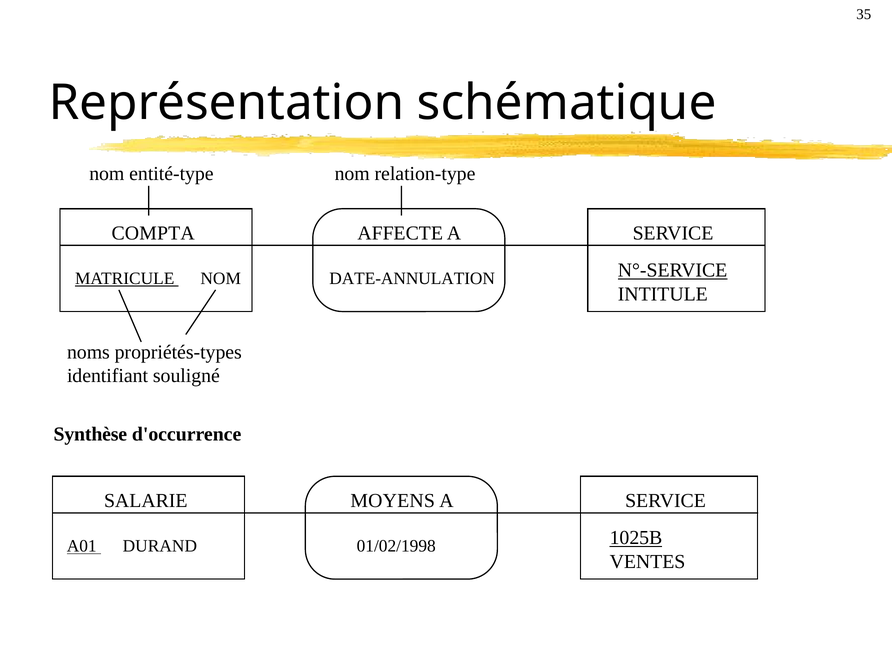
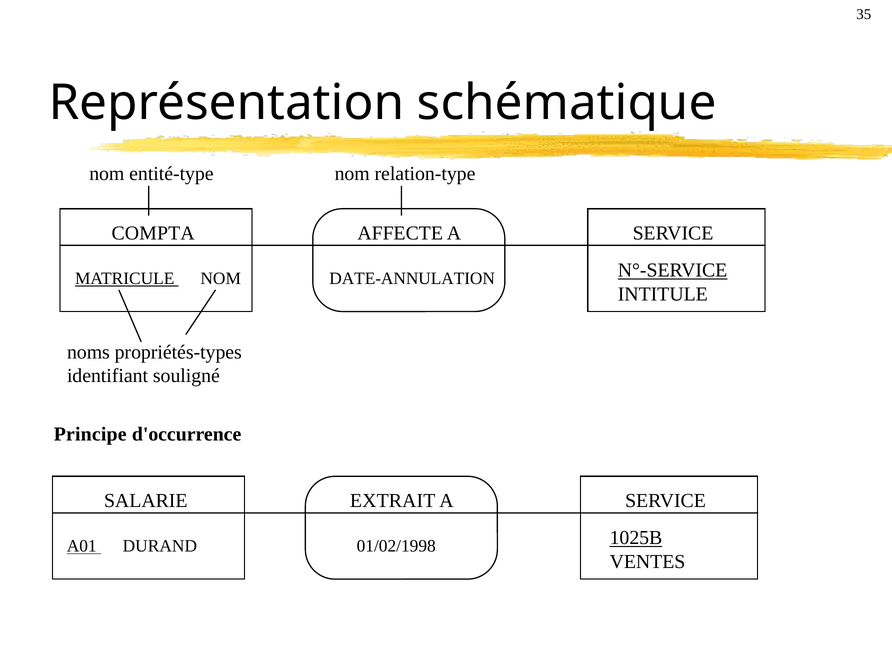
Synthèse: Synthèse -> Principe
MOYENS: MOYENS -> EXTRAIT
